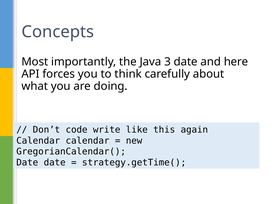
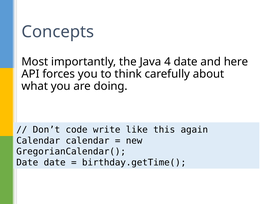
3: 3 -> 4
strategy.getTime(: strategy.getTime( -> birthday.getTime(
